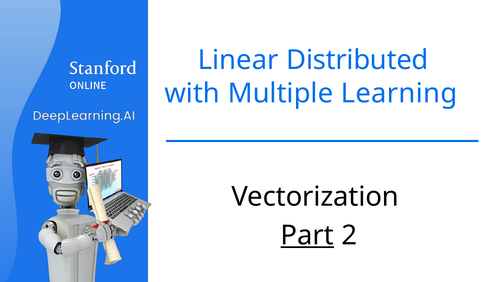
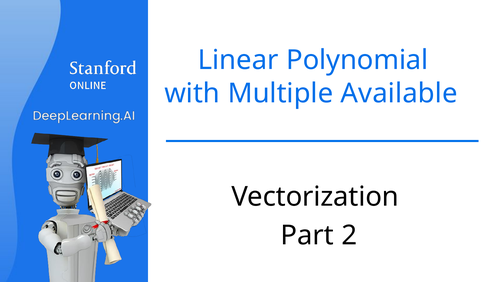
Distributed: Distributed -> Polynomial
Learning: Learning -> Available
Part underline: present -> none
